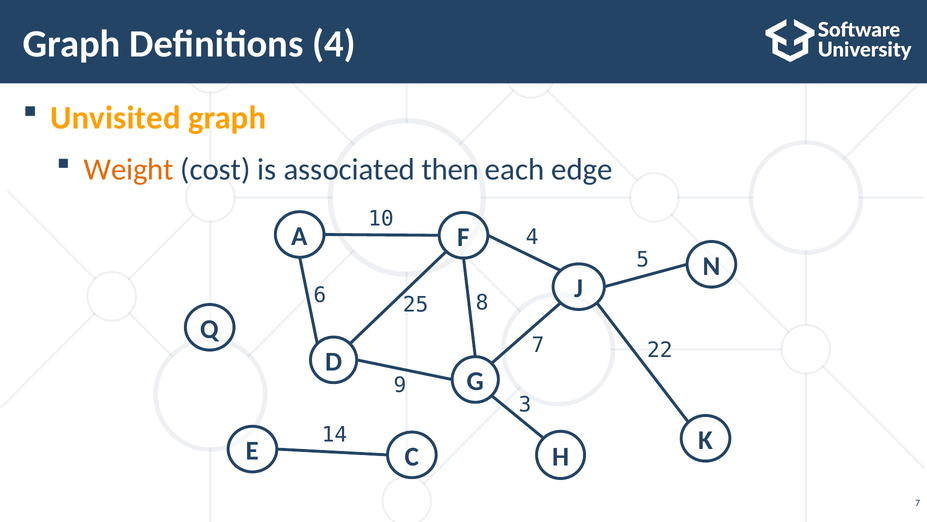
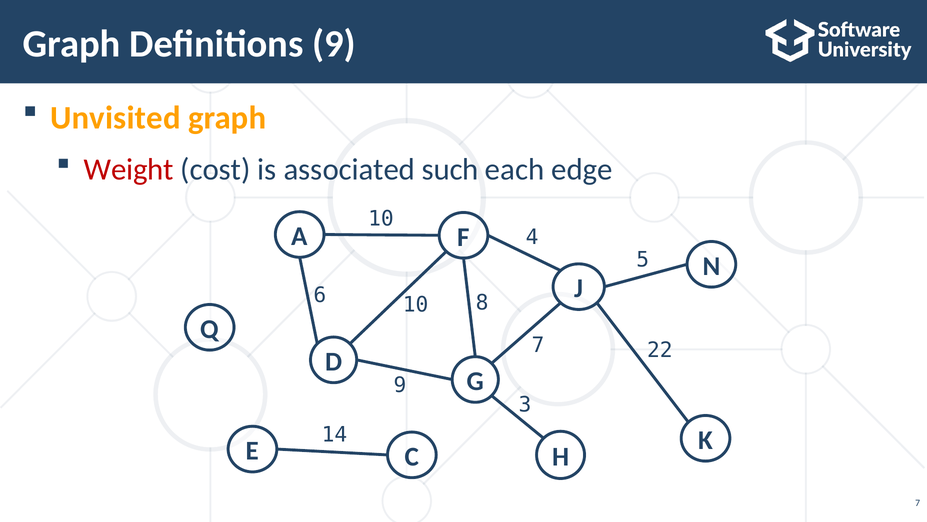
Definitions 4: 4 -> 9
Weight colour: orange -> red
then: then -> such
6 25: 25 -> 10
